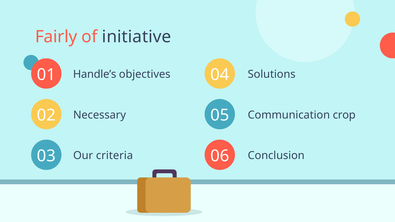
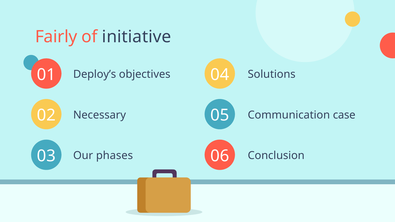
Handle’s: Handle’s -> Deploy’s
crop: crop -> case
criteria: criteria -> phases
